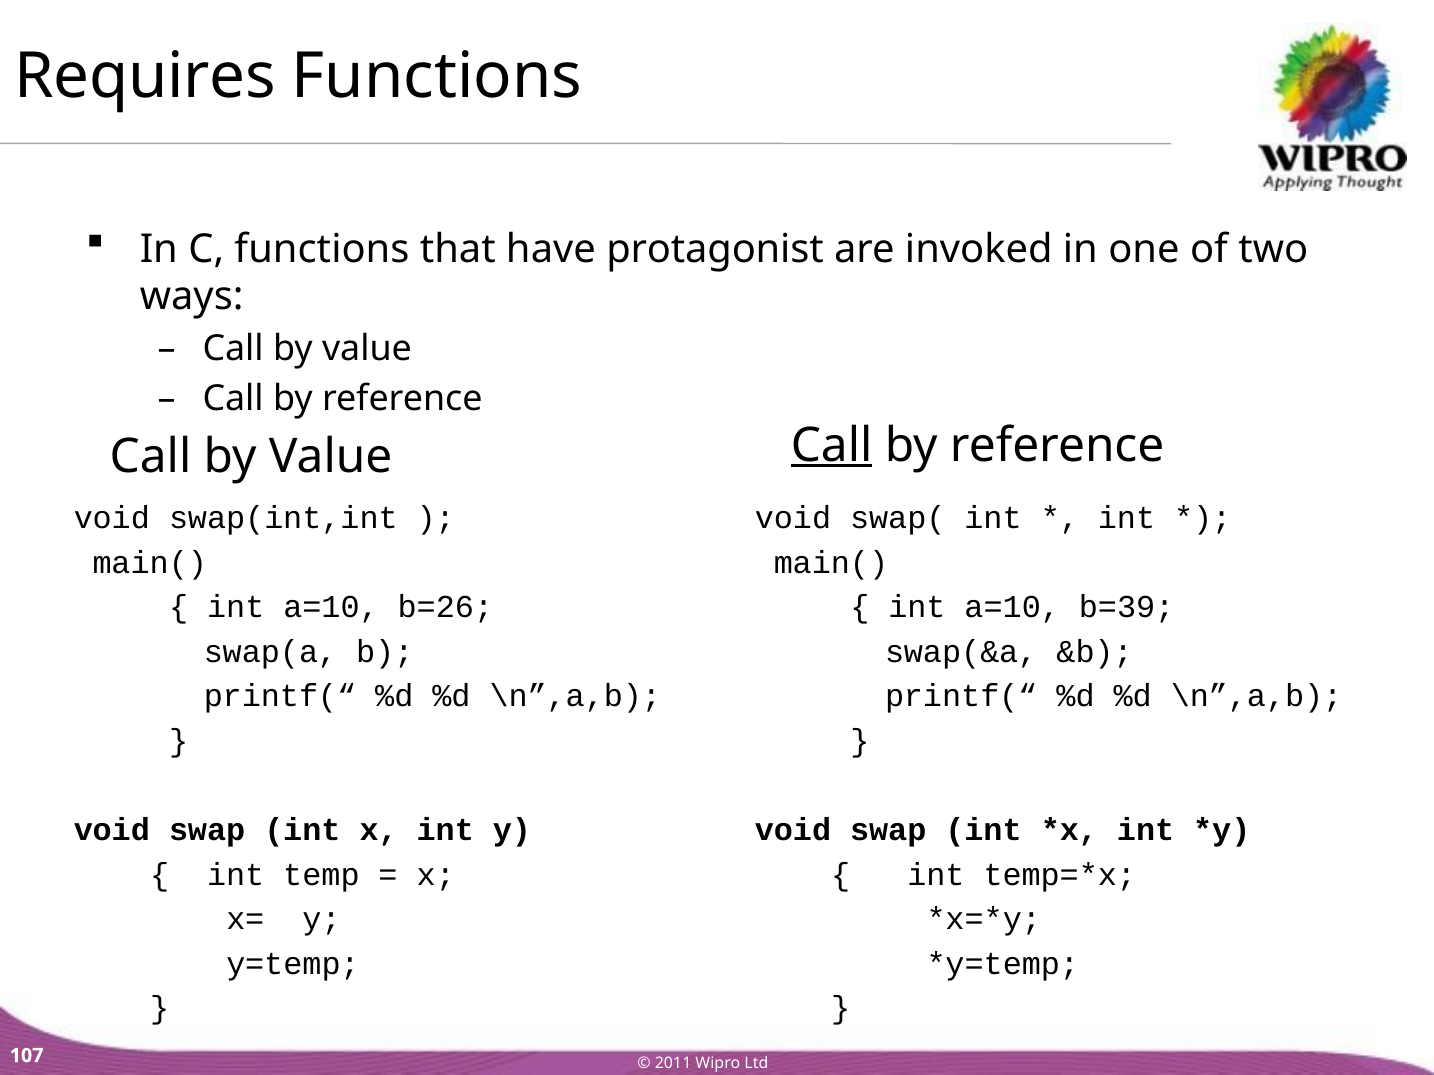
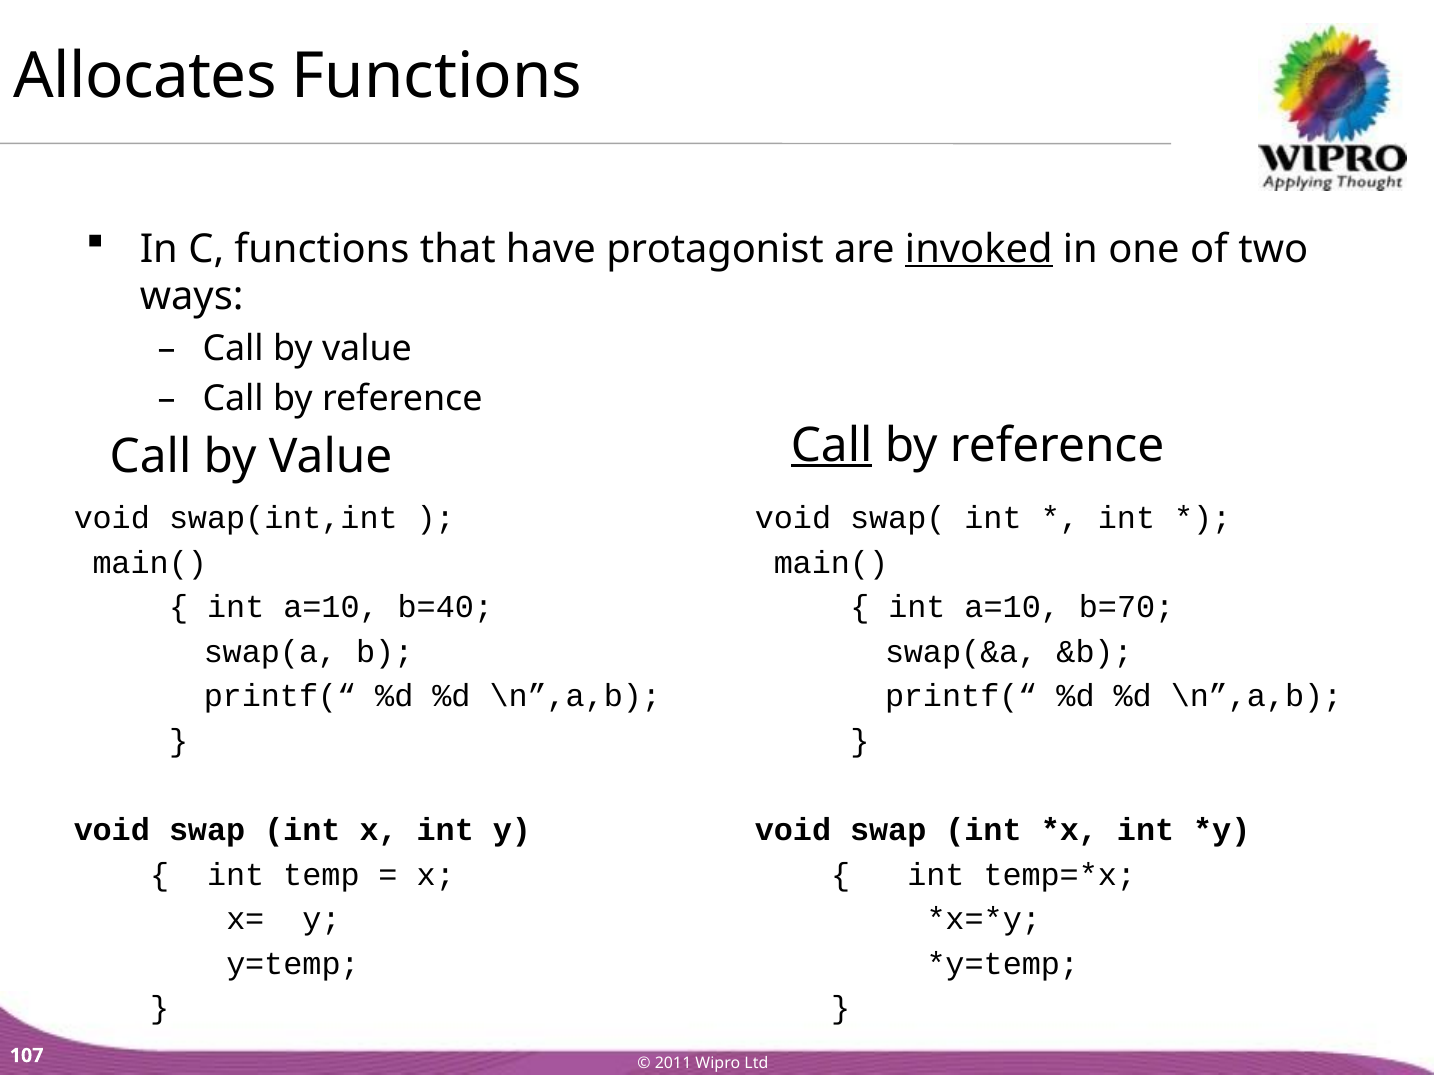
Requires: Requires -> Allocates
invoked underline: none -> present
b=26: b=26 -> b=40
b=39: b=39 -> b=70
